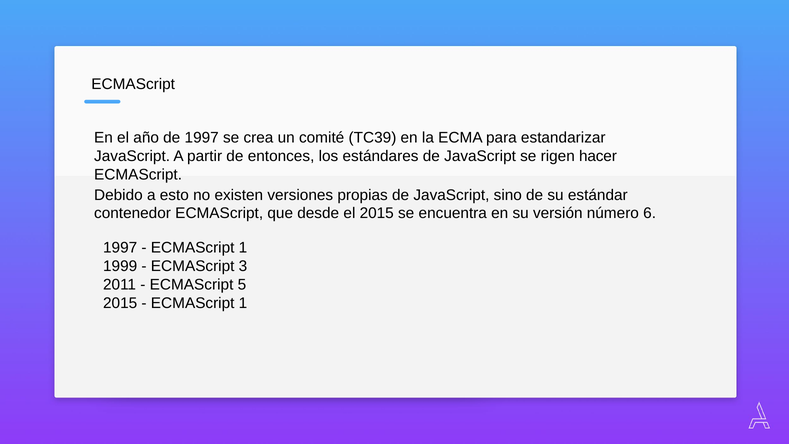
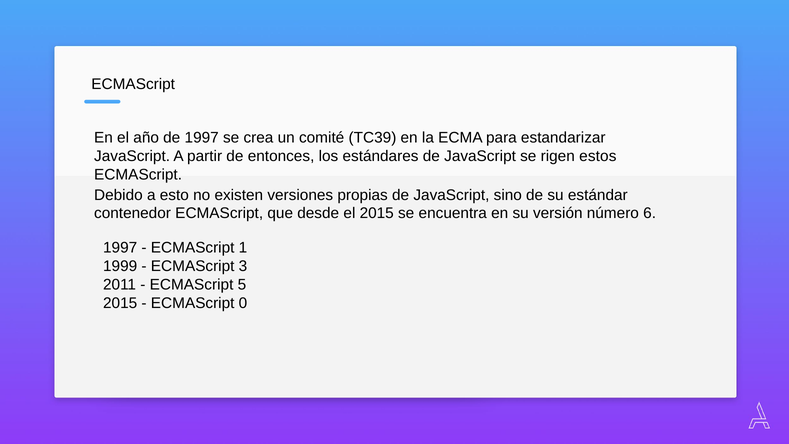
hacer: hacer -> estos
1 at (243, 303): 1 -> 0
